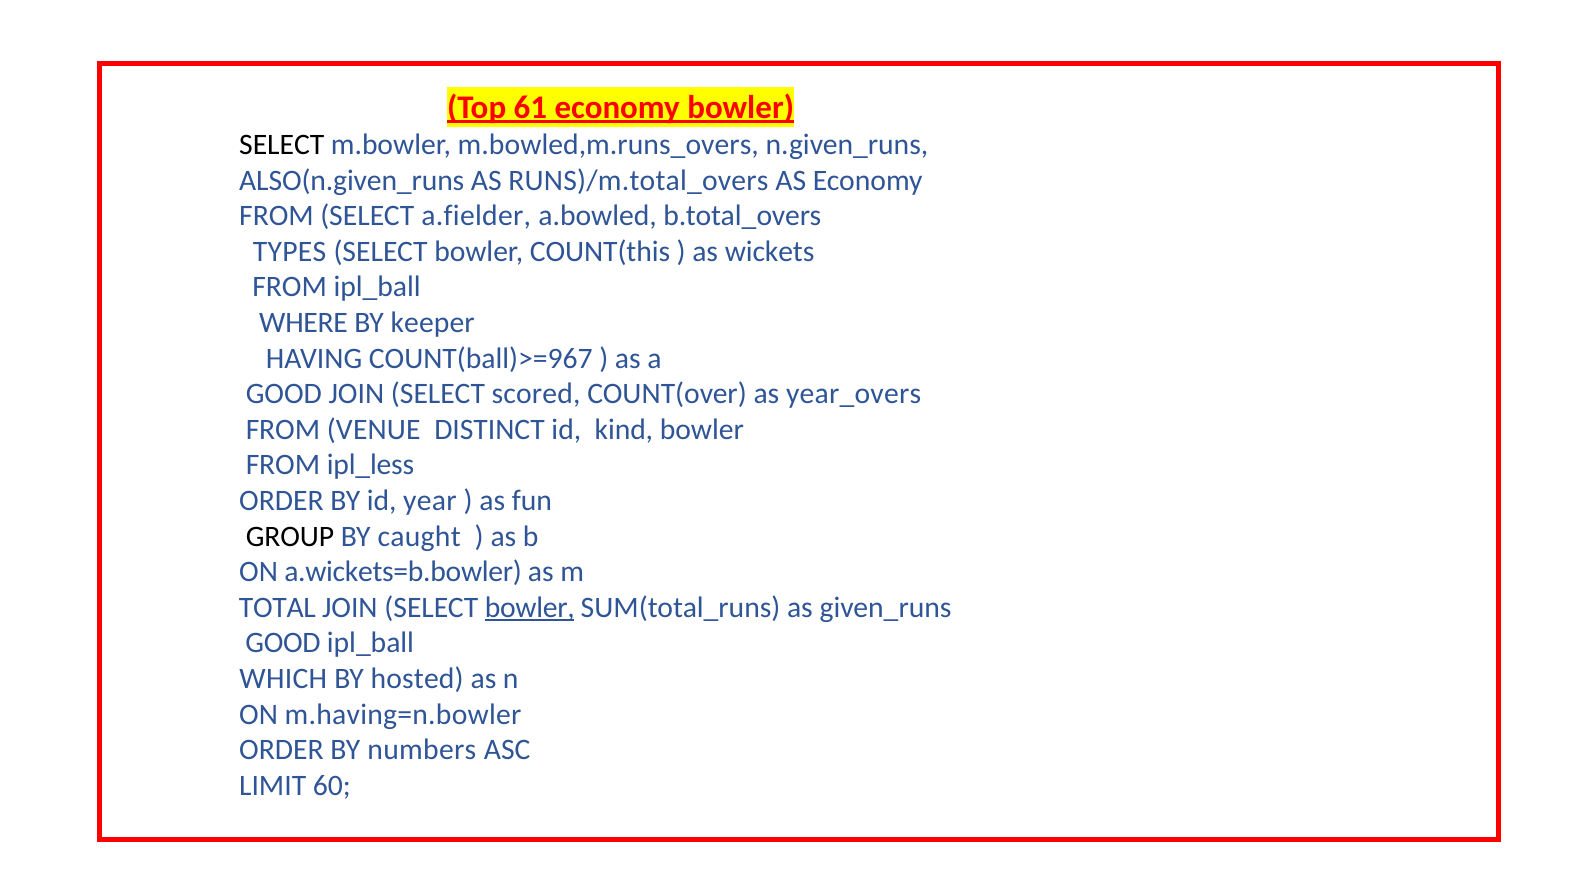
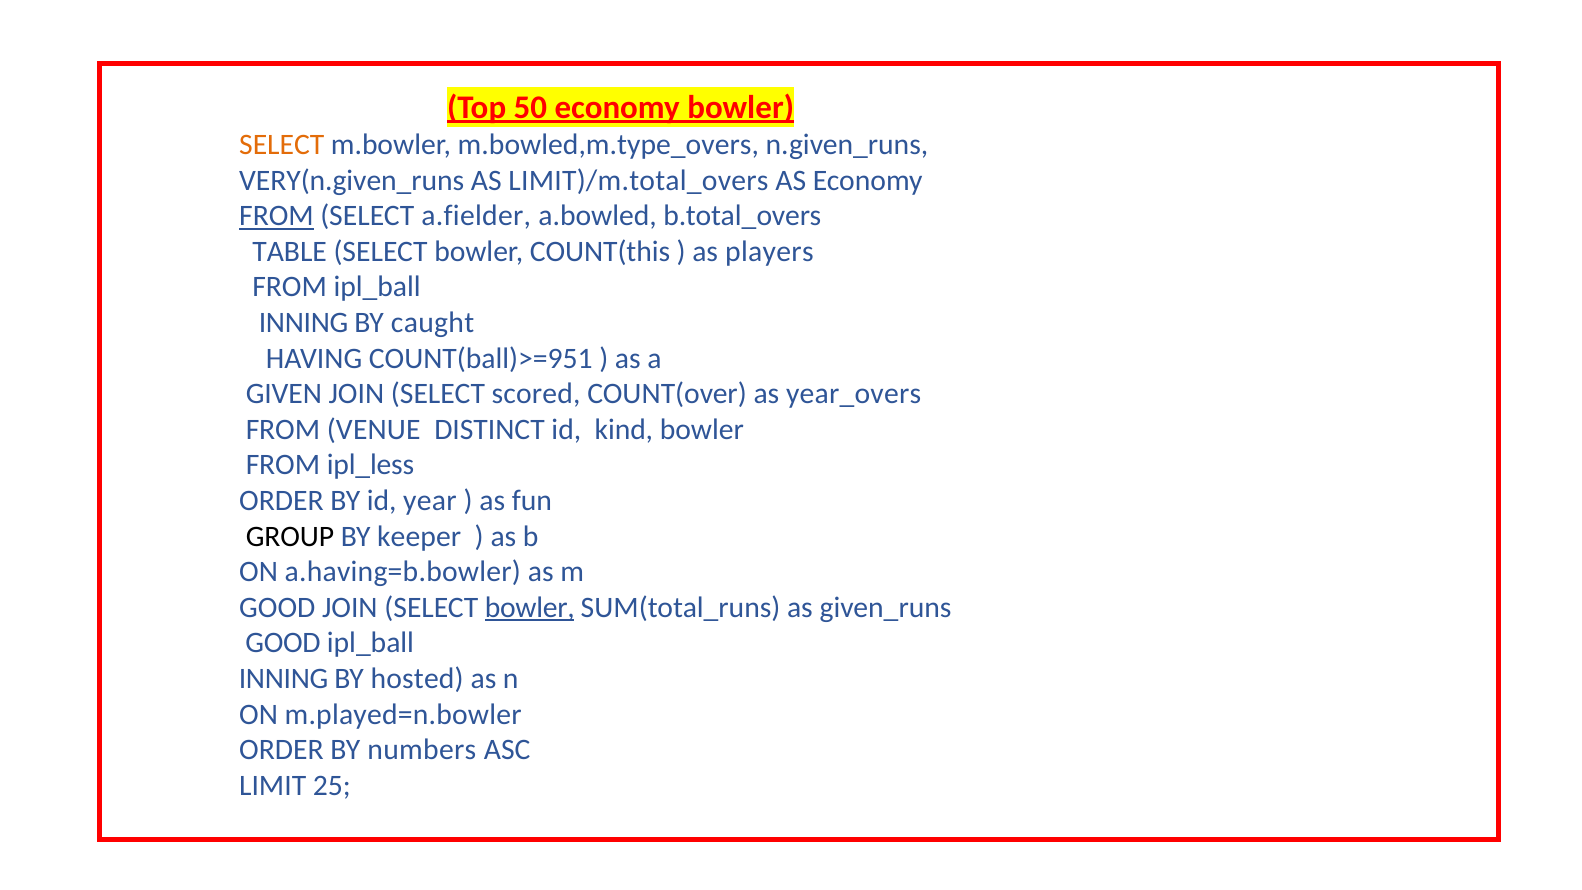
61: 61 -> 50
SELECT at (282, 145) colour: black -> orange
m.bowled,m.runs_overs: m.bowled,m.runs_overs -> m.bowled,m.type_overs
ALSO(n.given_runs: ALSO(n.given_runs -> VERY(n.given_runs
RUNS)/m.total_overs: RUNS)/m.total_overs -> LIMIT)/m.total_overs
FROM at (276, 216) underline: none -> present
TYPES: TYPES -> TABLE
wickets: wickets -> players
WHERE at (304, 323): WHERE -> INNING
keeper: keeper -> caught
COUNT(ball)>=967: COUNT(ball)>=967 -> COUNT(ball)>=951
GOOD at (284, 394): GOOD -> GIVEN
caught: caught -> keeper
a.wickets=b.bowler: a.wickets=b.bowler -> a.having=b.bowler
TOTAL at (277, 608): TOTAL -> GOOD
WHICH at (283, 679): WHICH -> INNING
m.having=n.bowler: m.having=n.bowler -> m.played=n.bowler
60: 60 -> 25
